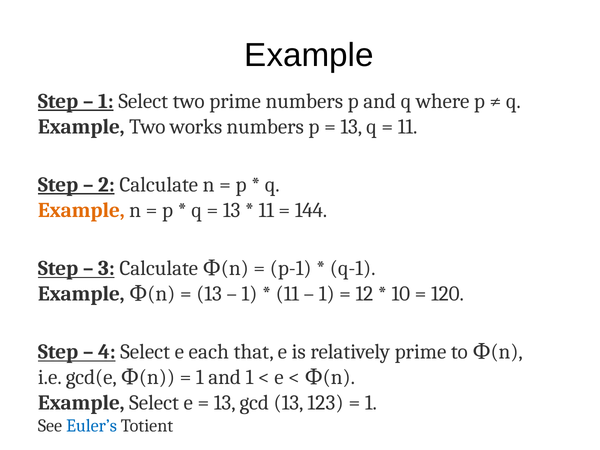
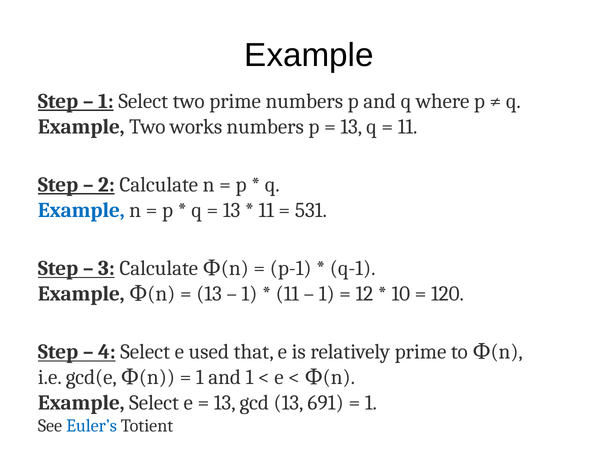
Example at (81, 210) colour: orange -> blue
144: 144 -> 531
each: each -> used
123: 123 -> 691
